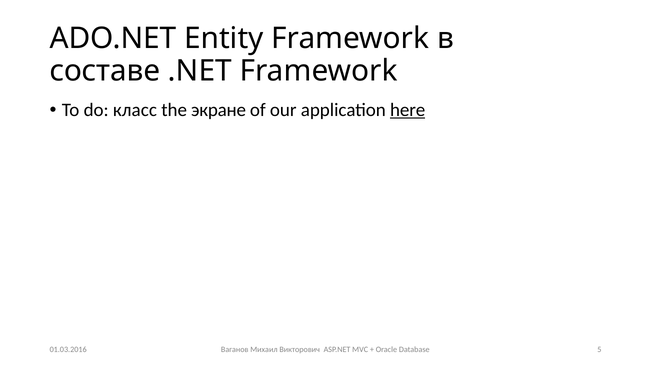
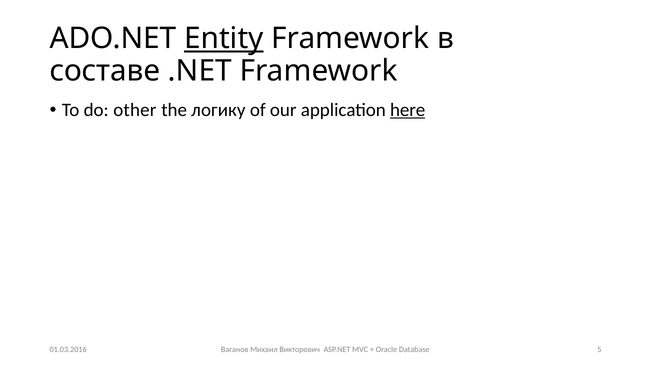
Entity underline: none -> present
класс: класс -> other
экране: экране -> логику
